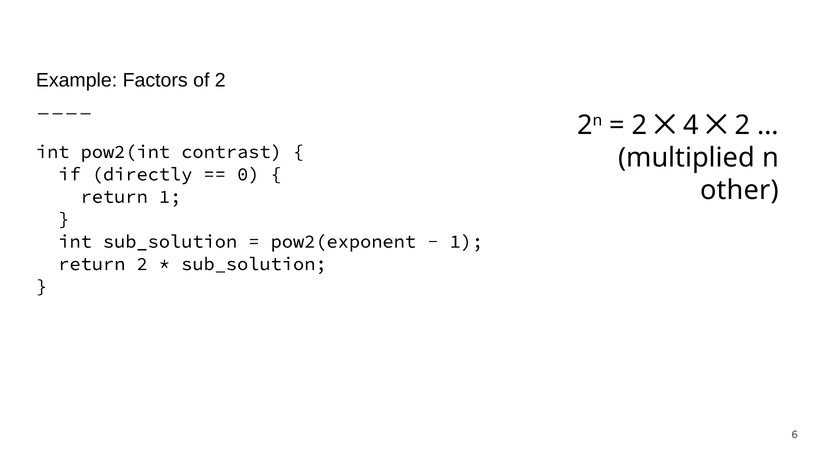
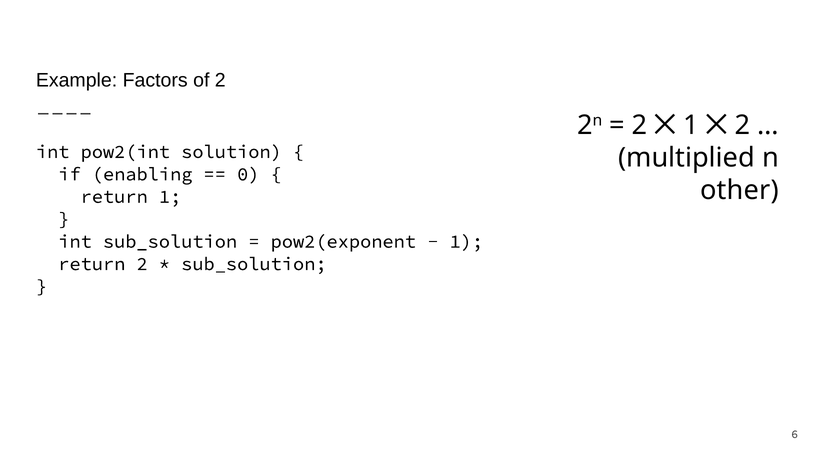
2 4: 4 -> 1
contrast: contrast -> solution
directly: directly -> enabling
